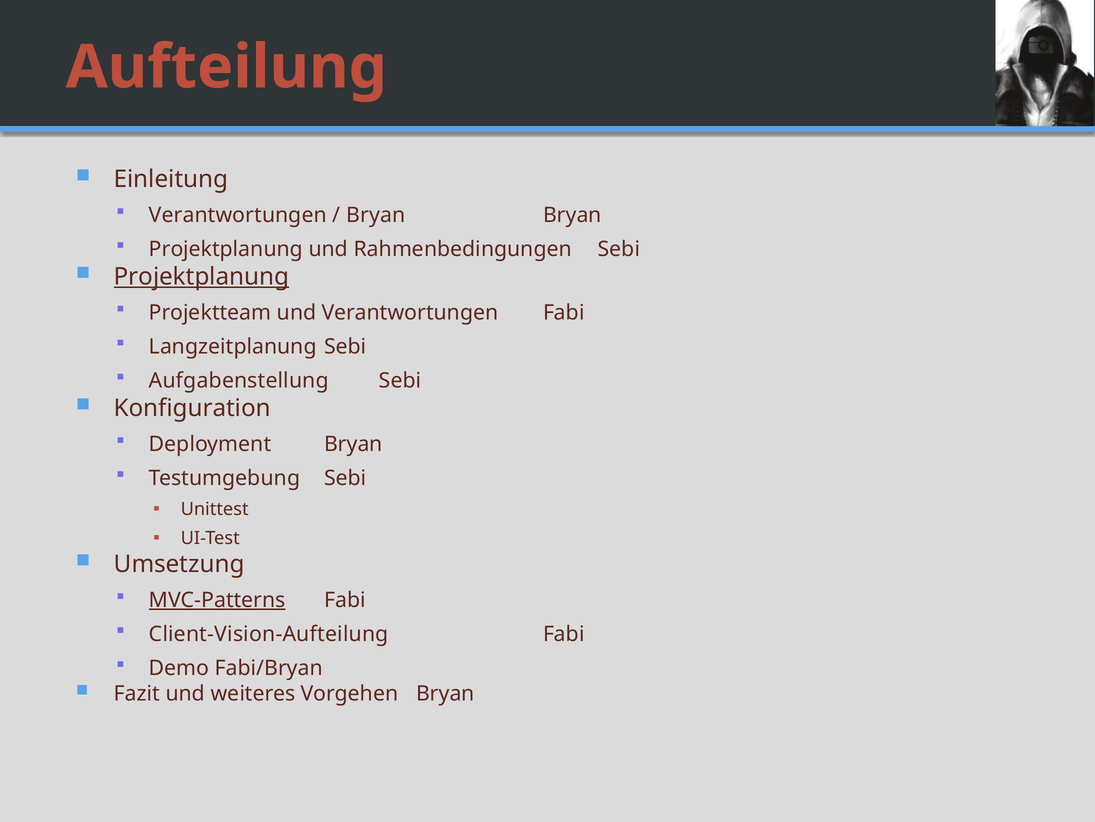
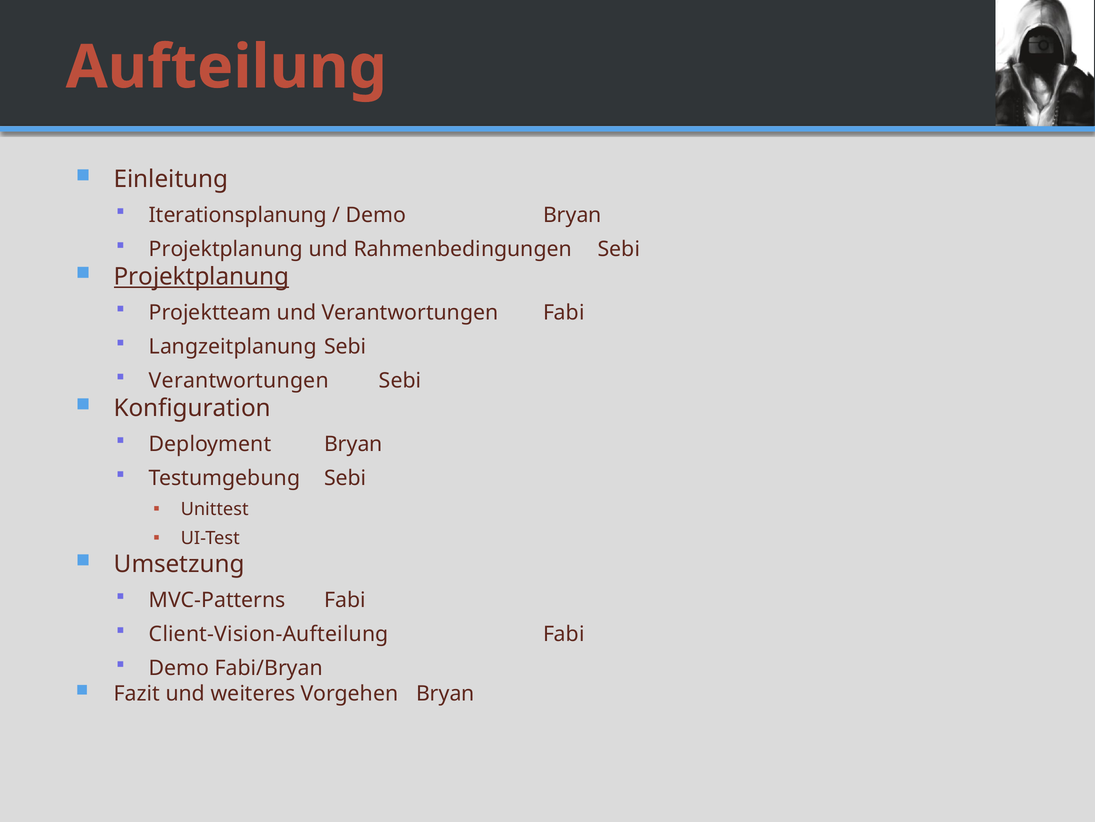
Verantwortungen at (238, 215): Verantwortungen -> Iterationsplanung
Bryan at (376, 215): Bryan -> Demo
Aufgabenstellung at (239, 380): Aufgabenstellung -> Verantwortungen
MVC-Patterns underline: present -> none
